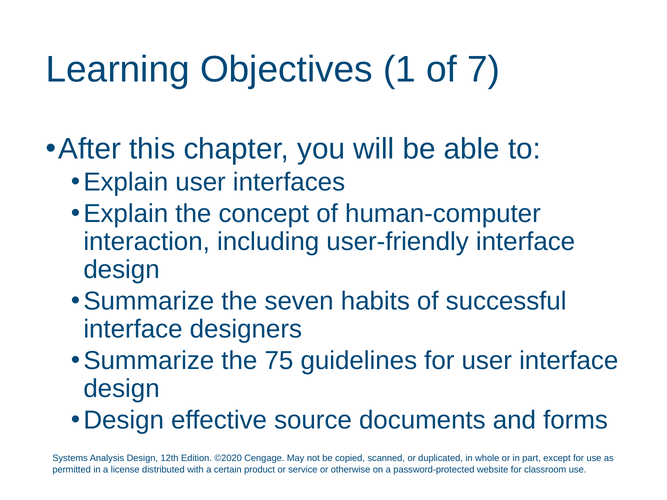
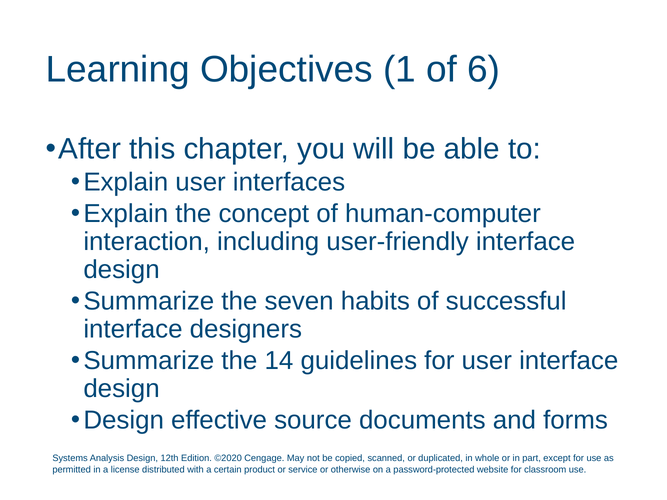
7: 7 -> 6
75: 75 -> 14
